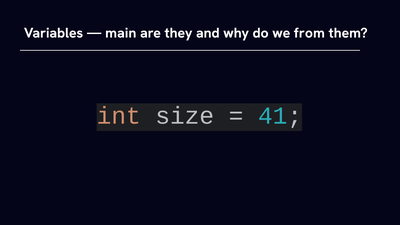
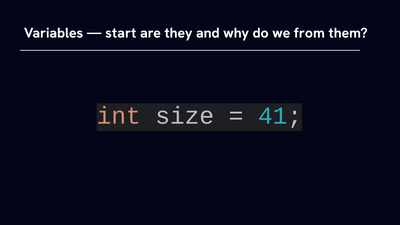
main: main -> start
